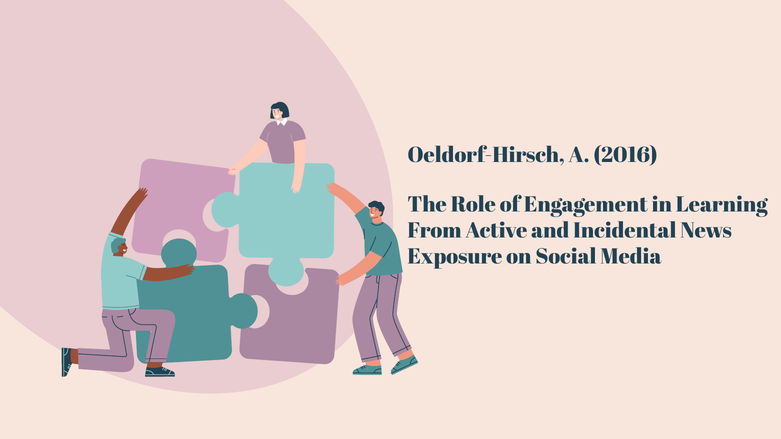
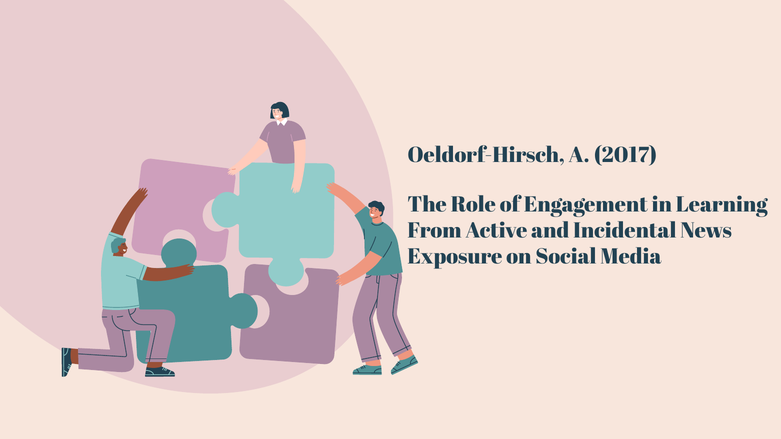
2016: 2016 -> 2017
